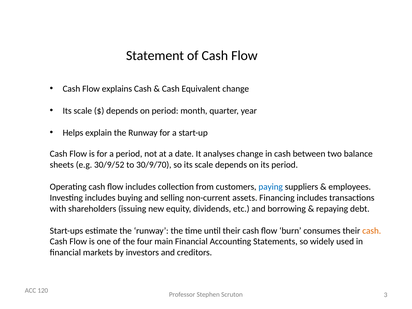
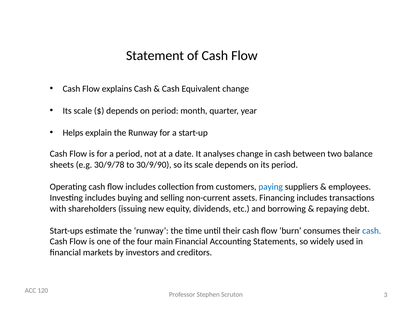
30/9/52: 30/9/52 -> 30/9/78
30/9/70: 30/9/70 -> 30/9/90
cash at (372, 231) colour: orange -> blue
